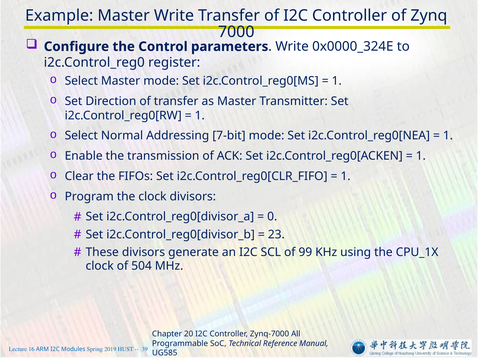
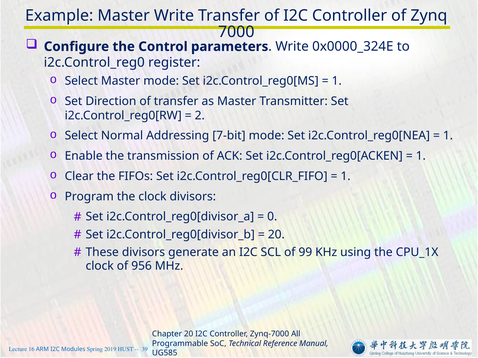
1 at (200, 116): 1 -> 2
23 at (276, 235): 23 -> 20
504: 504 -> 956
